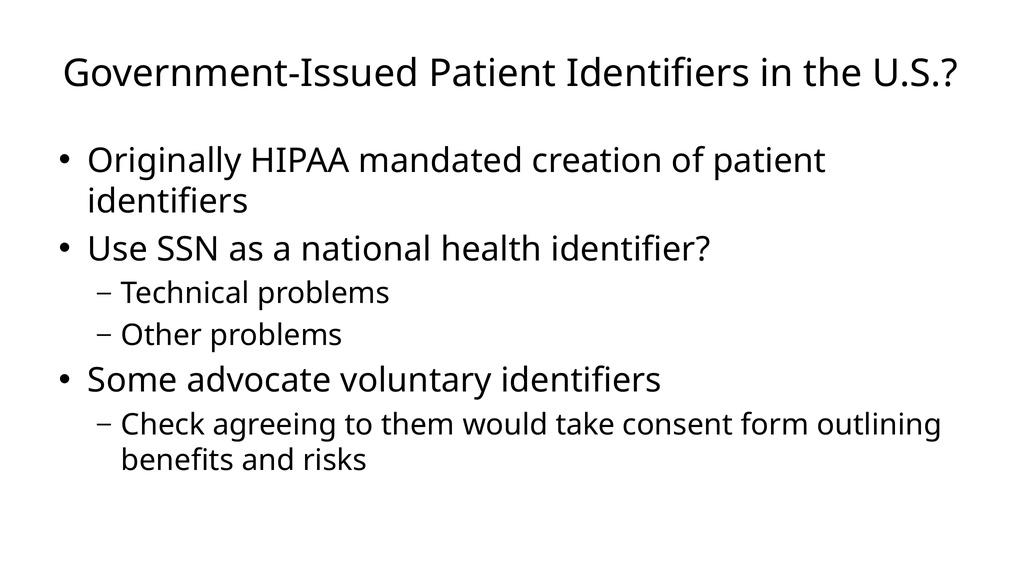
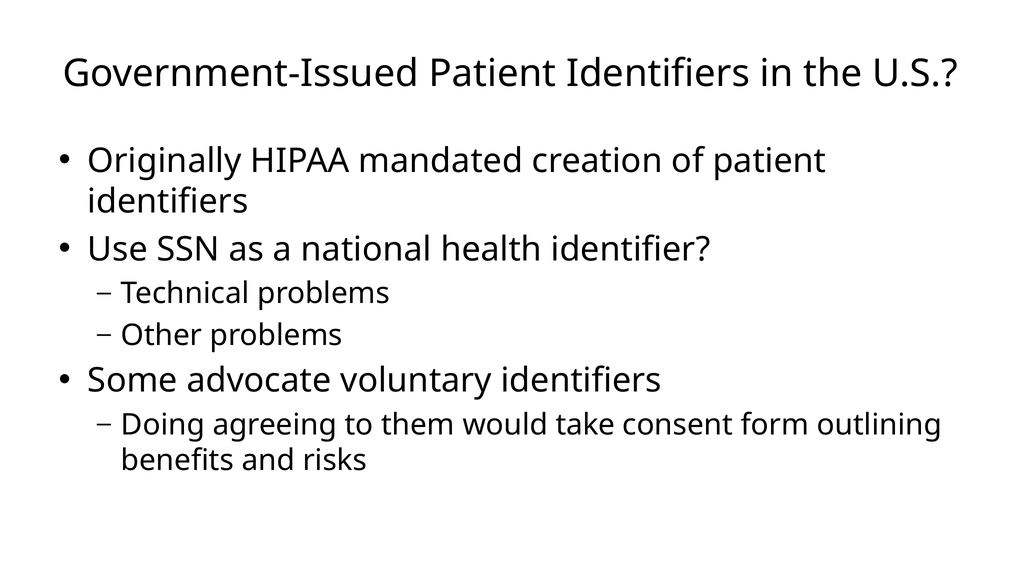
Check: Check -> Doing
